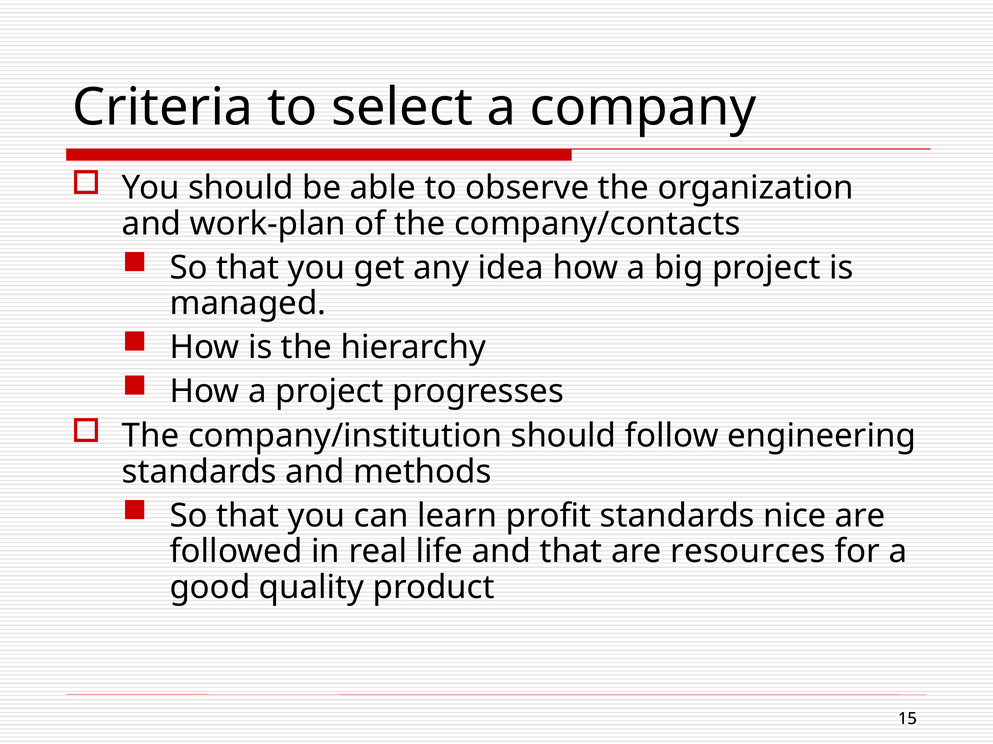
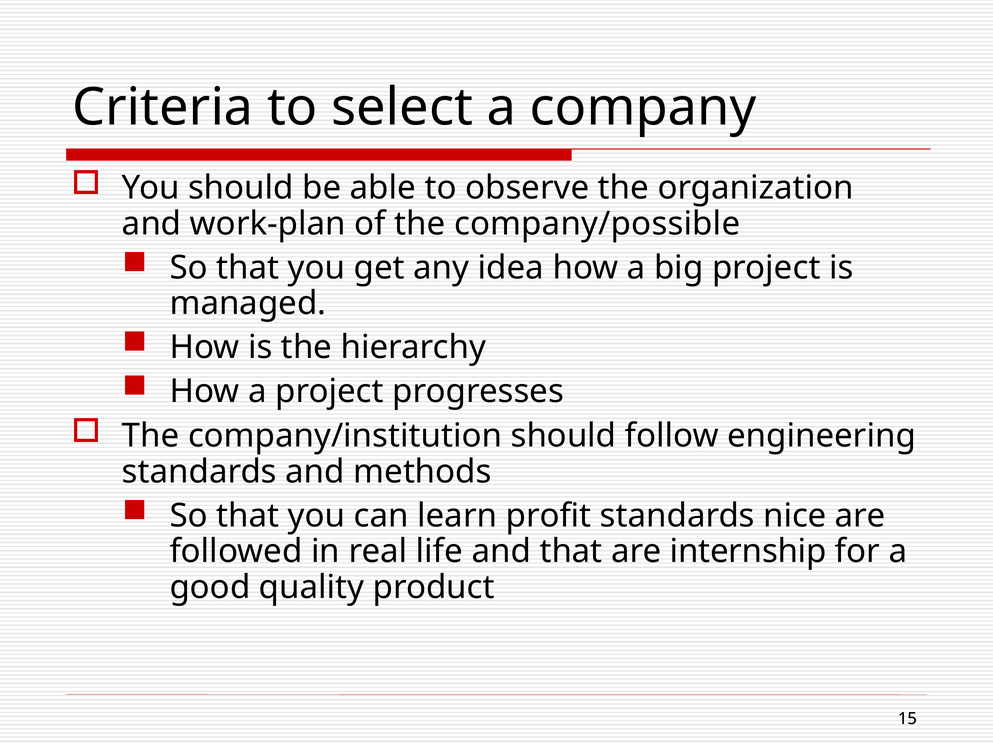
company/contacts: company/contacts -> company/possible
resources: resources -> internship
